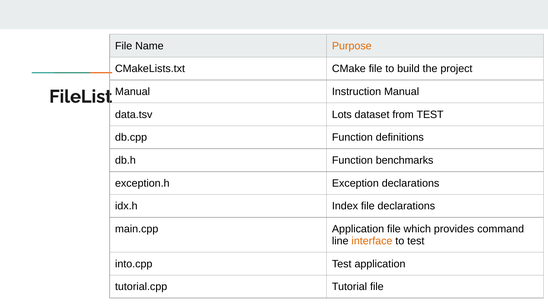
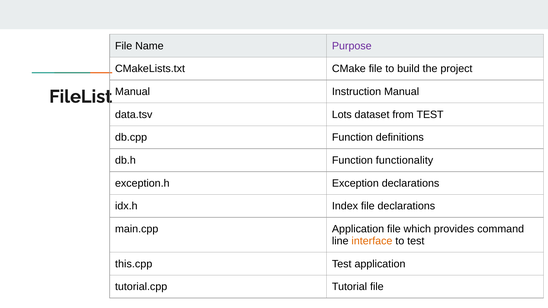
Purpose colour: orange -> purple
benchmarks: benchmarks -> functionality
into.cpp: into.cpp -> this.cpp
